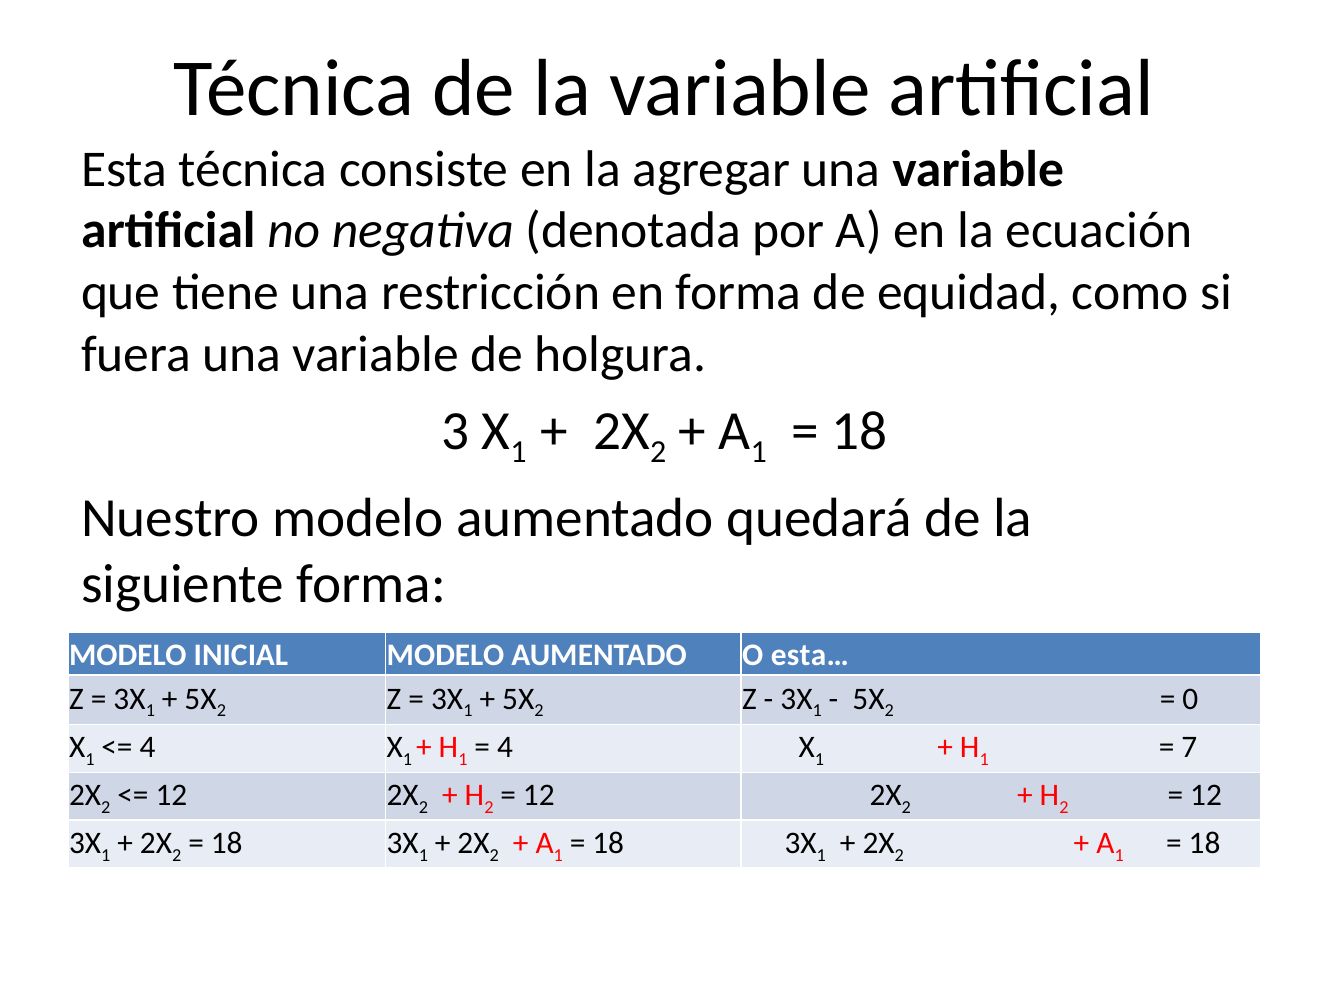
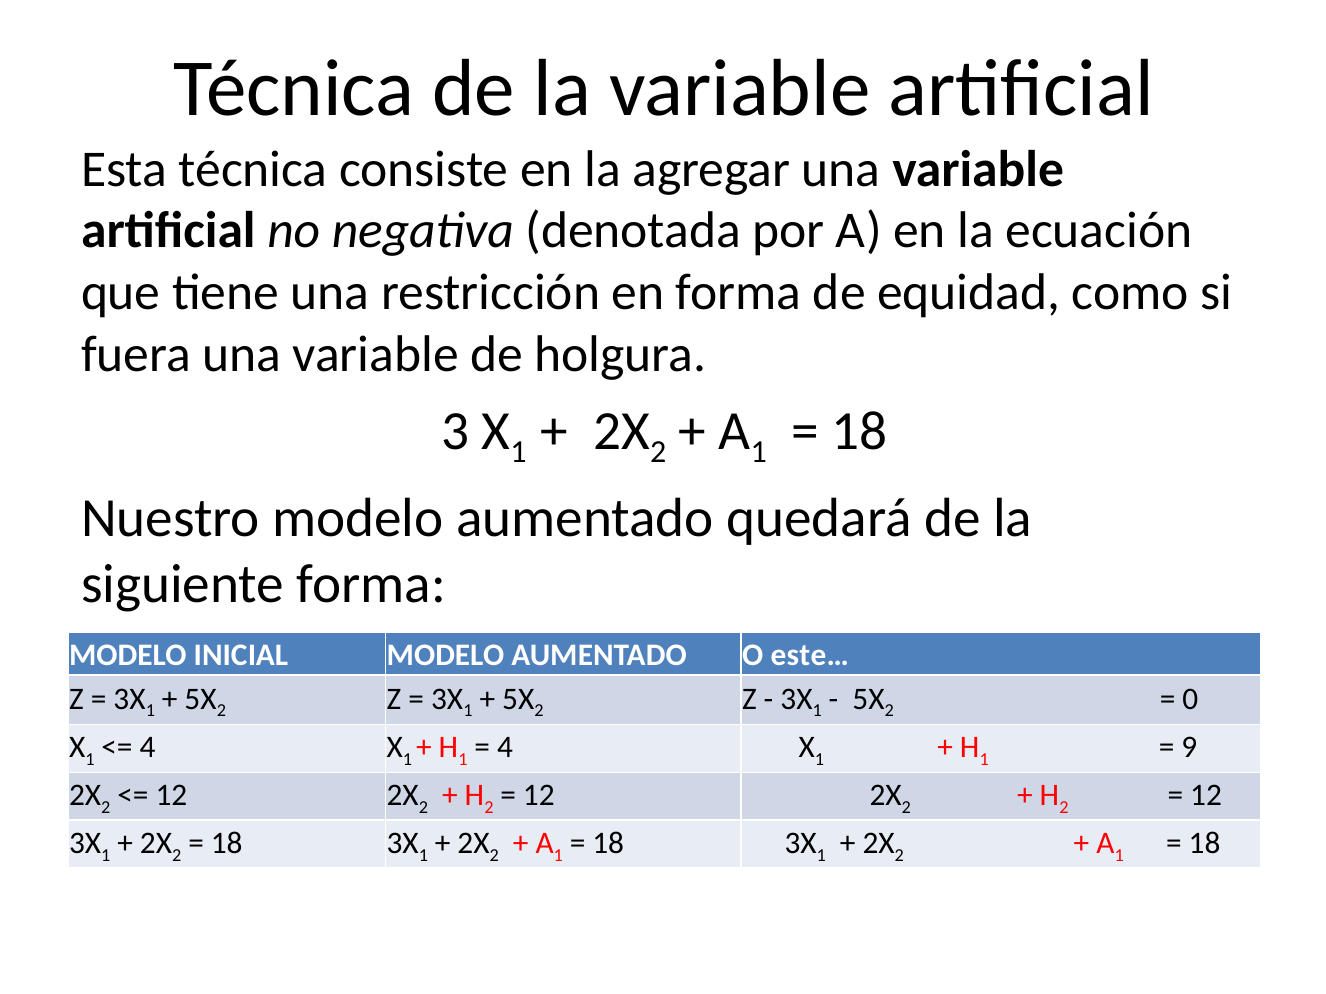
esta…: esta… -> este…
7: 7 -> 9
